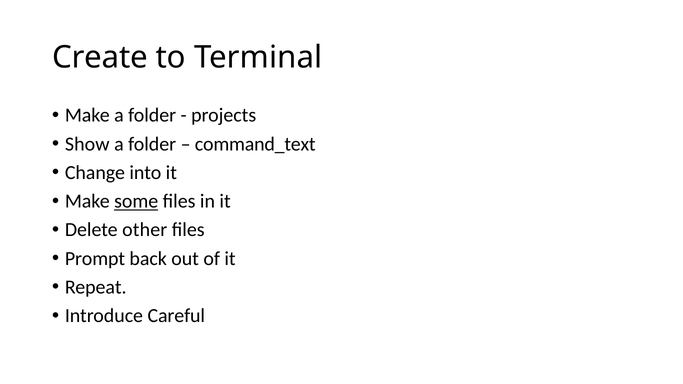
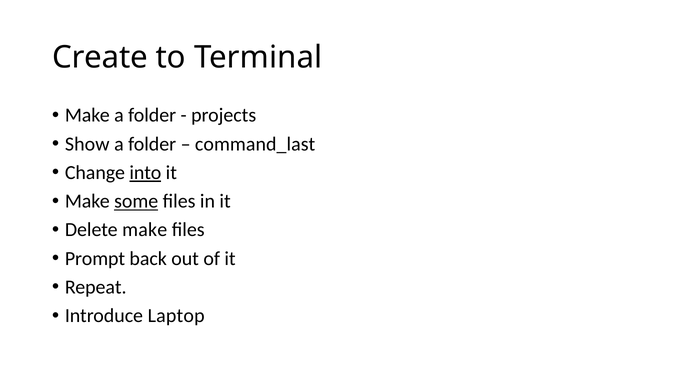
command_text: command_text -> command_last
into underline: none -> present
Delete other: other -> make
Careful: Careful -> Laptop
